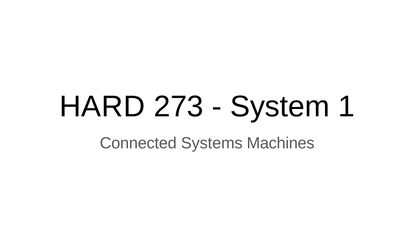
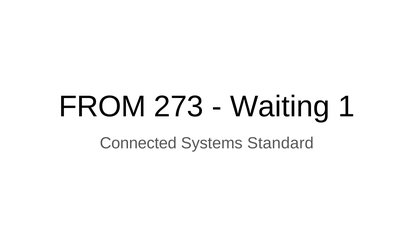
HARD: HARD -> FROM
System: System -> Waiting
Machines: Machines -> Standard
